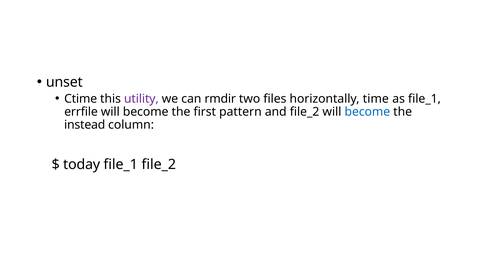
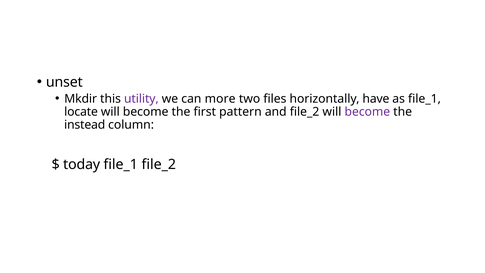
Ctime: Ctime -> Mkdir
rmdir: rmdir -> more
time: time -> have
errfile: errfile -> locate
become at (367, 112) colour: blue -> purple
